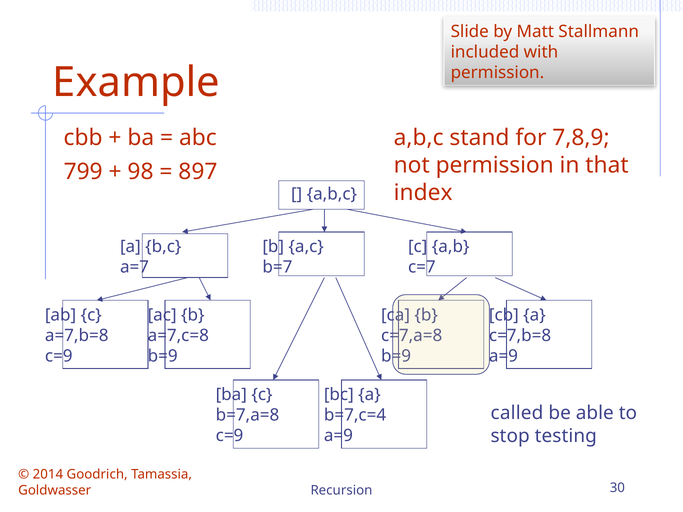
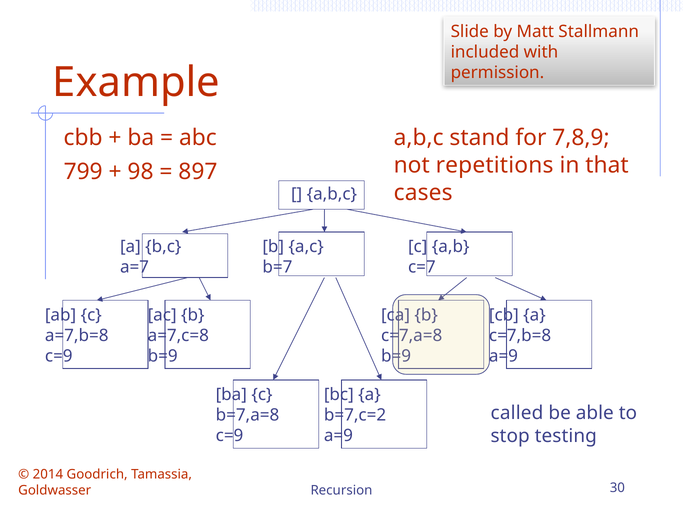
not permission: permission -> repetitions
index: index -> cases
b=7,c=4: b=7,c=4 -> b=7,c=2
